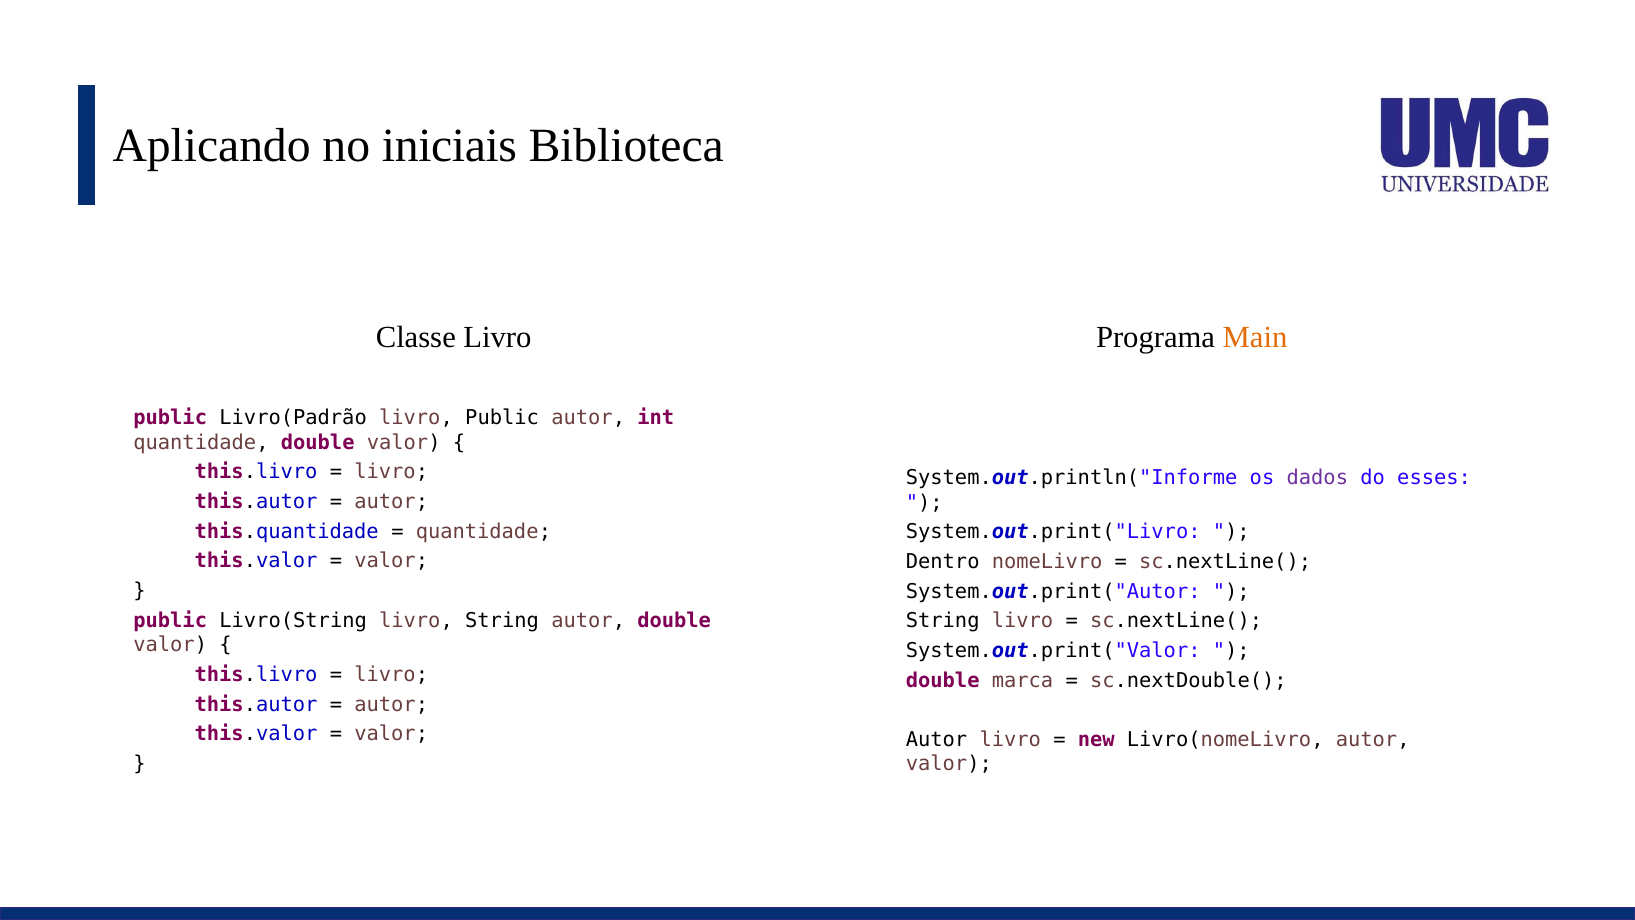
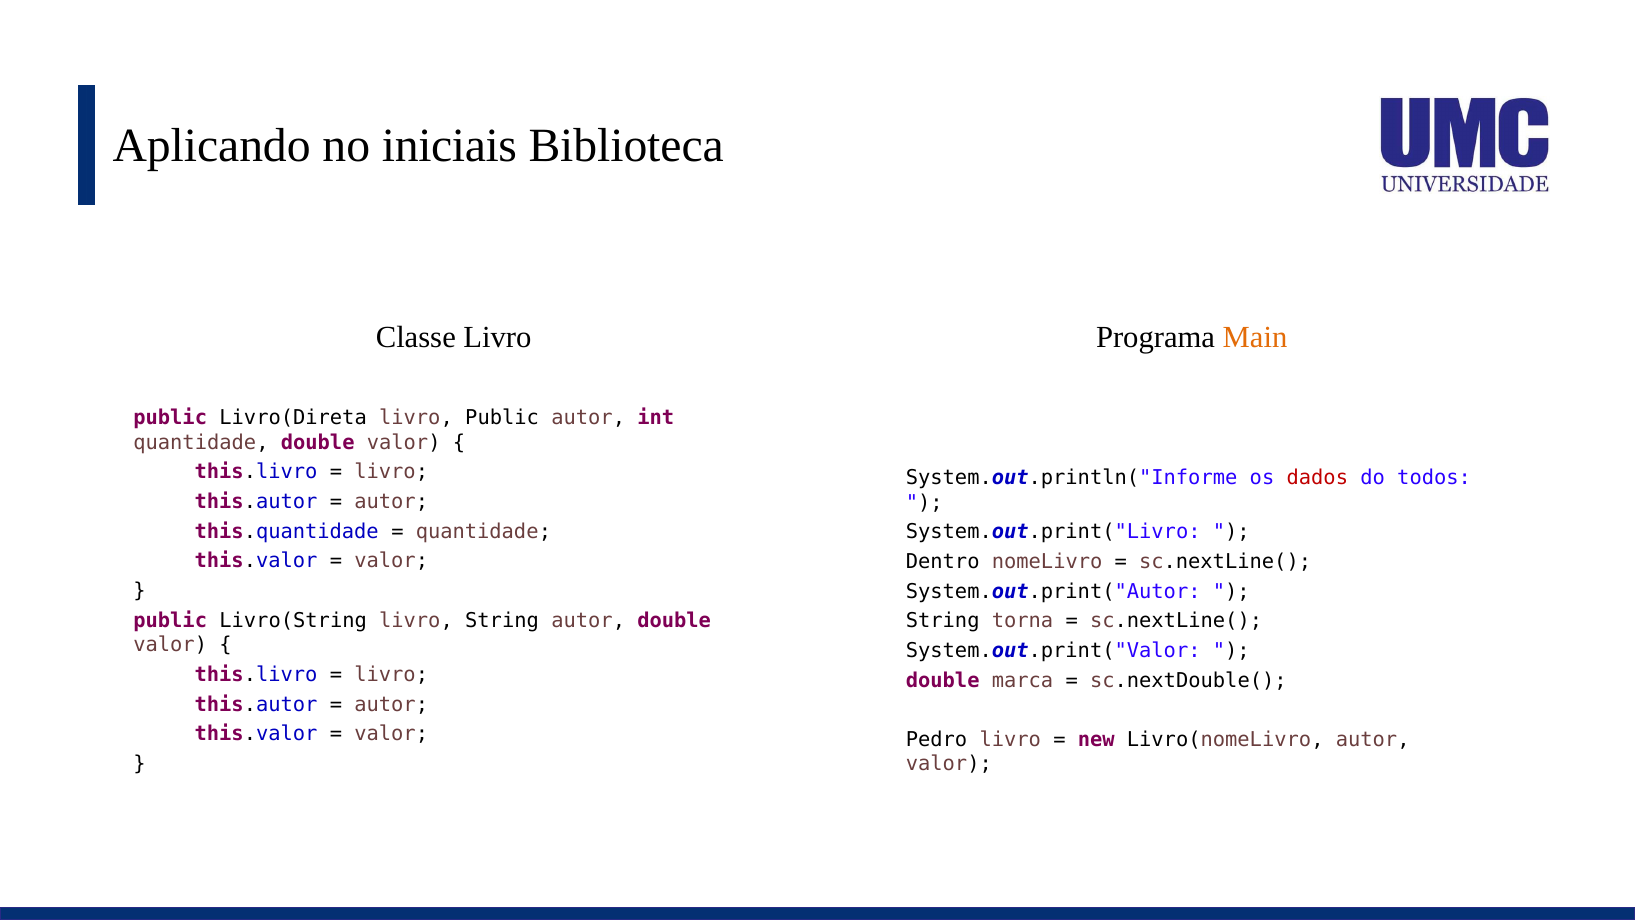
Livro(Padrão: Livro(Padrão -> Livro(Direta
dados colour: purple -> red
esses: esses -> todos
String livro: livro -> torna
Autor at (936, 739): Autor -> Pedro
